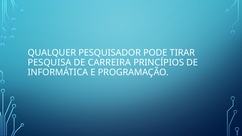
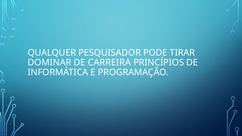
PESQUISA: PESQUISA -> DOMINAR
